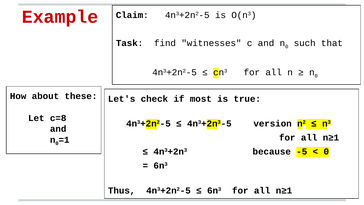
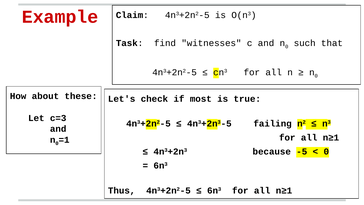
c=8: c=8 -> c=3
version: version -> failing
